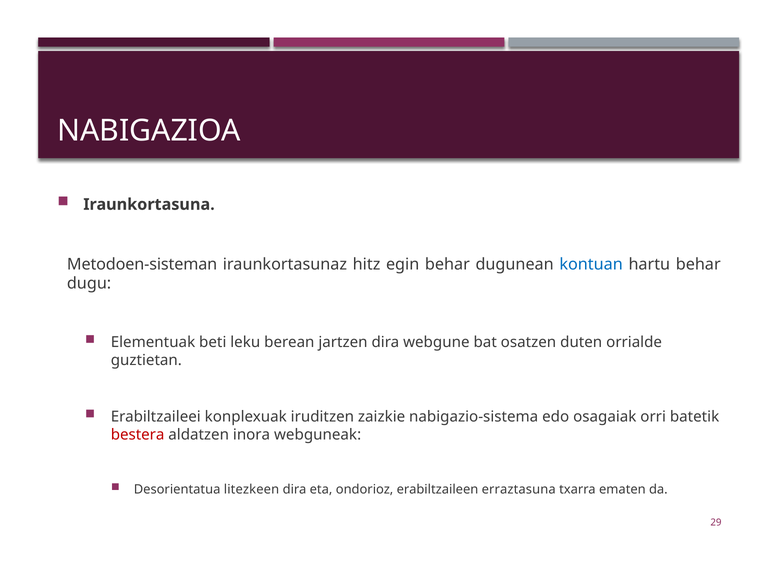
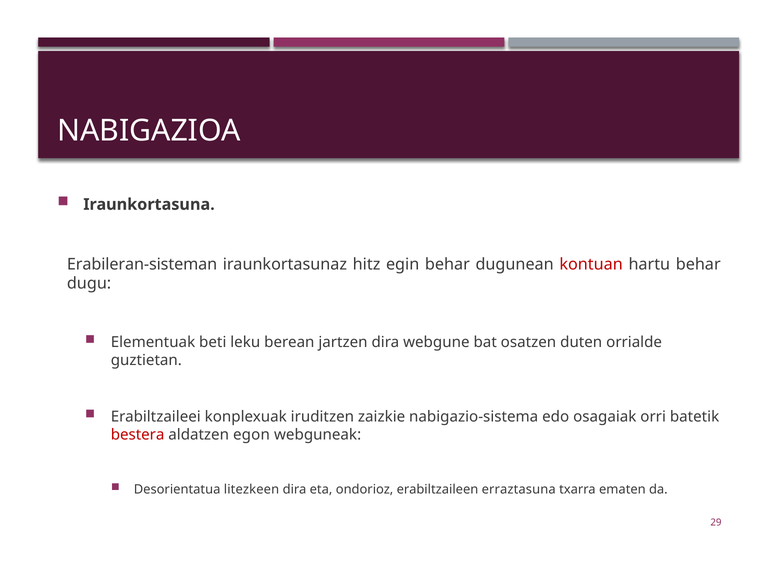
Metodoen-sisteman: Metodoen-sisteman -> Erabileran-sisteman
kontuan colour: blue -> red
inora: inora -> egon
